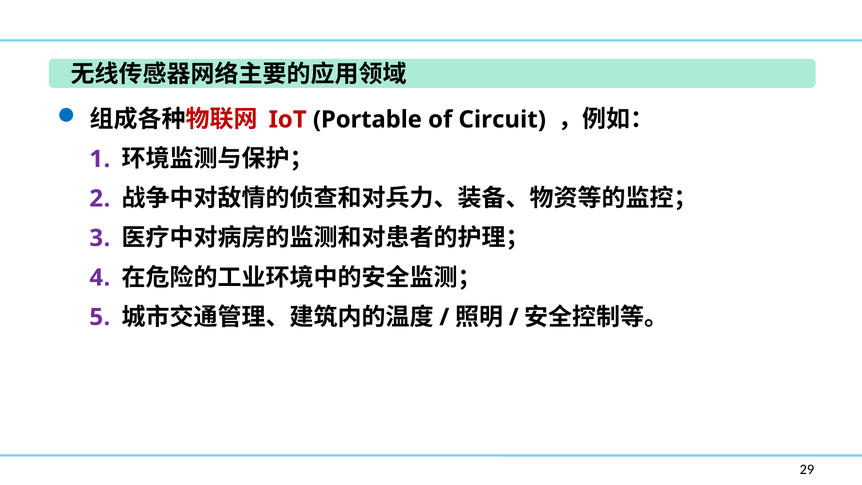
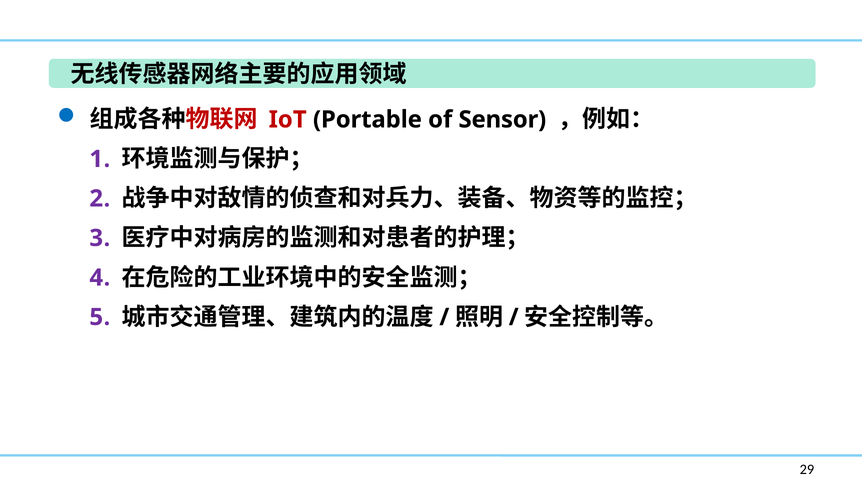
Circuit: Circuit -> Sensor
